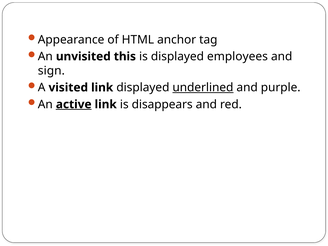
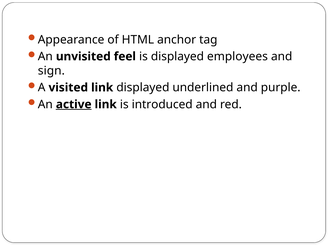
this: this -> feel
underlined underline: present -> none
disappears: disappears -> introduced
